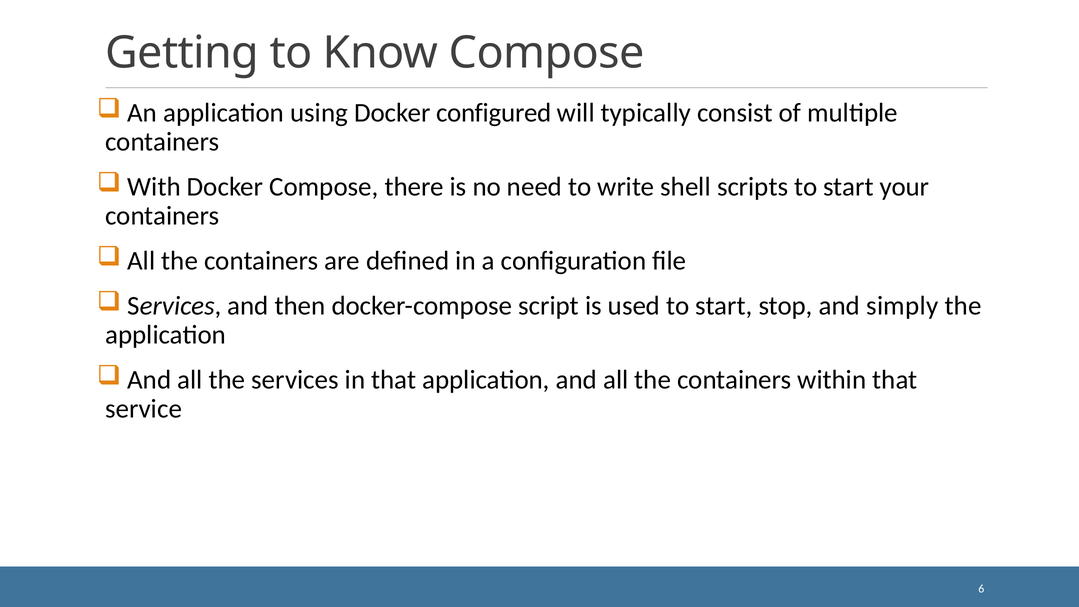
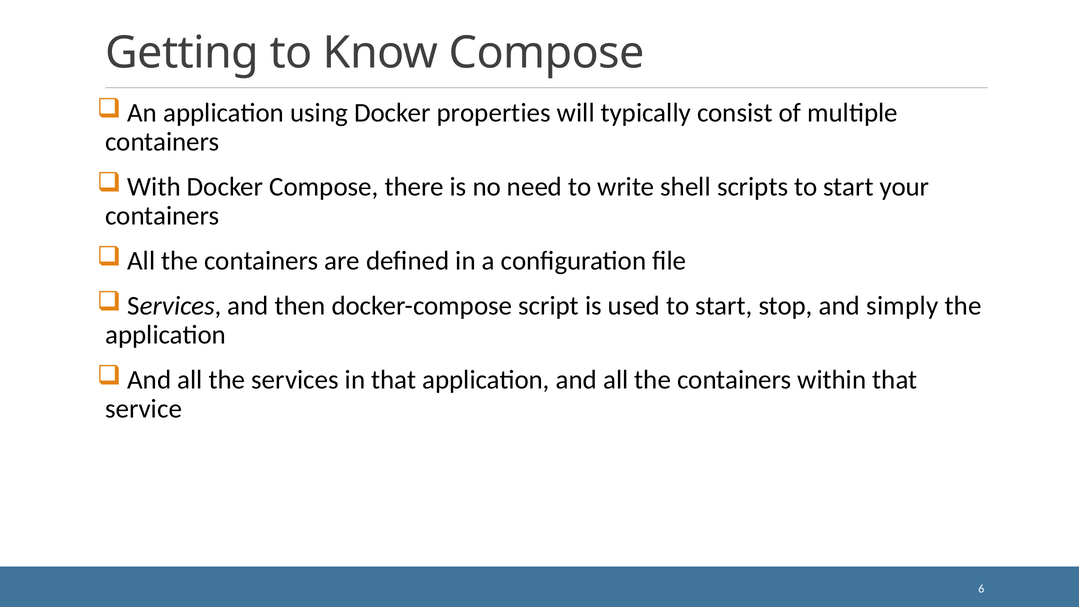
configured: configured -> properties
